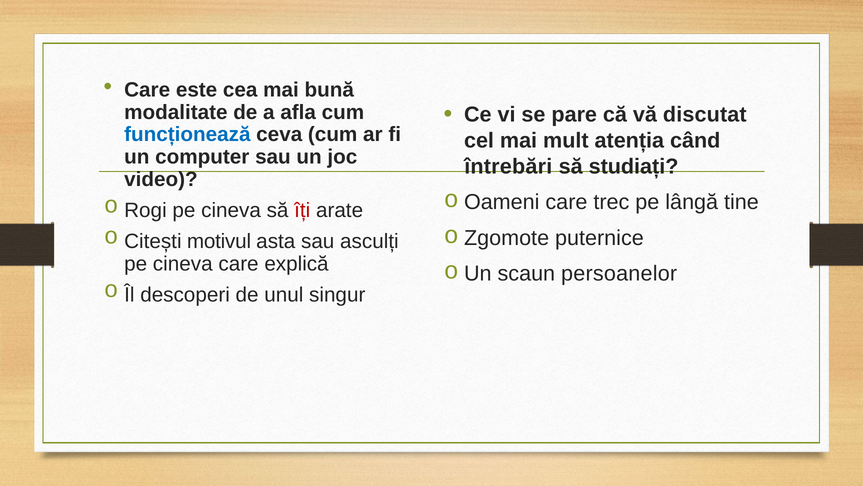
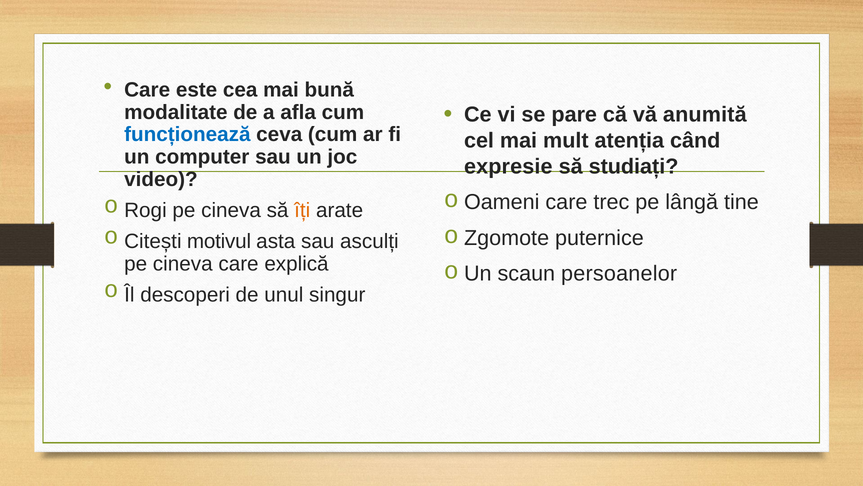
discutat: discutat -> anumită
întrebări: întrebări -> expresie
îți colour: red -> orange
